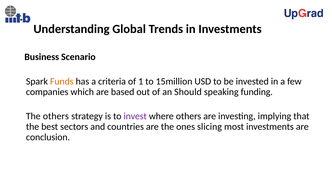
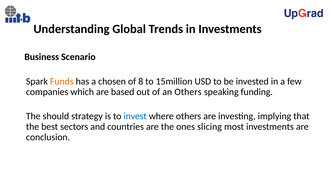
criteria: criteria -> chosen
1: 1 -> 8
an Should: Should -> Others
The others: others -> should
invest colour: purple -> blue
